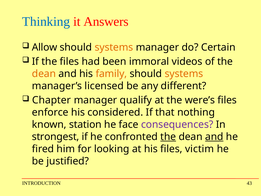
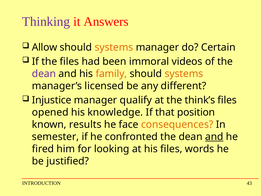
Thinking colour: blue -> purple
dean at (44, 74) colour: orange -> purple
Chapter: Chapter -> Injustice
were’s: were’s -> think’s
enforce: enforce -> opened
considered: considered -> knowledge
nothing: nothing -> position
station: station -> results
consequences colour: purple -> orange
strongest: strongest -> semester
the at (168, 137) underline: present -> none
victim: victim -> words
